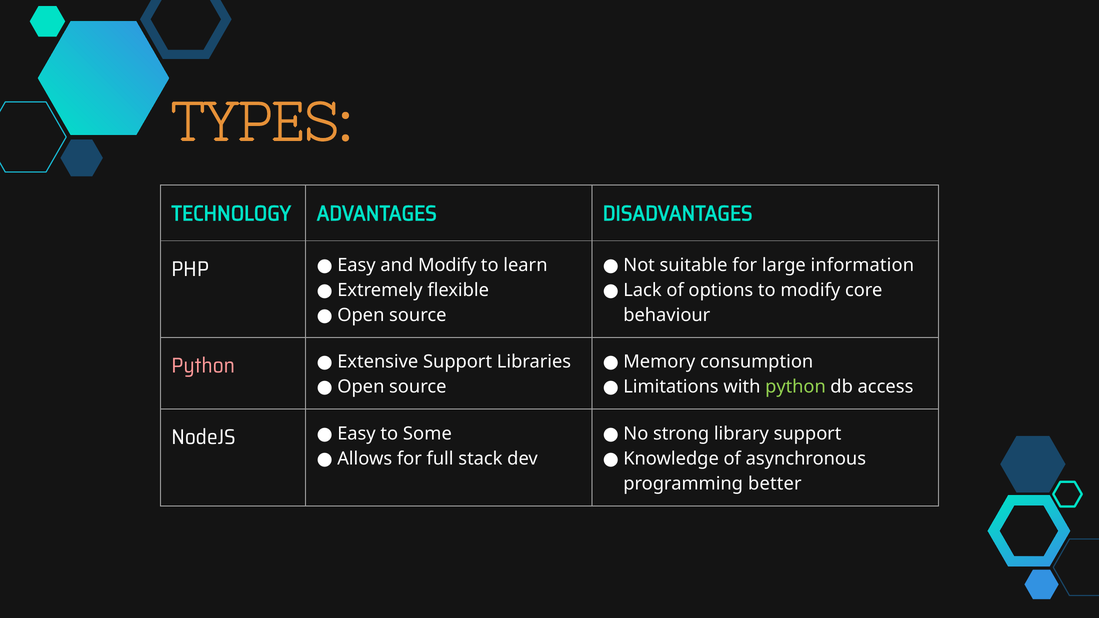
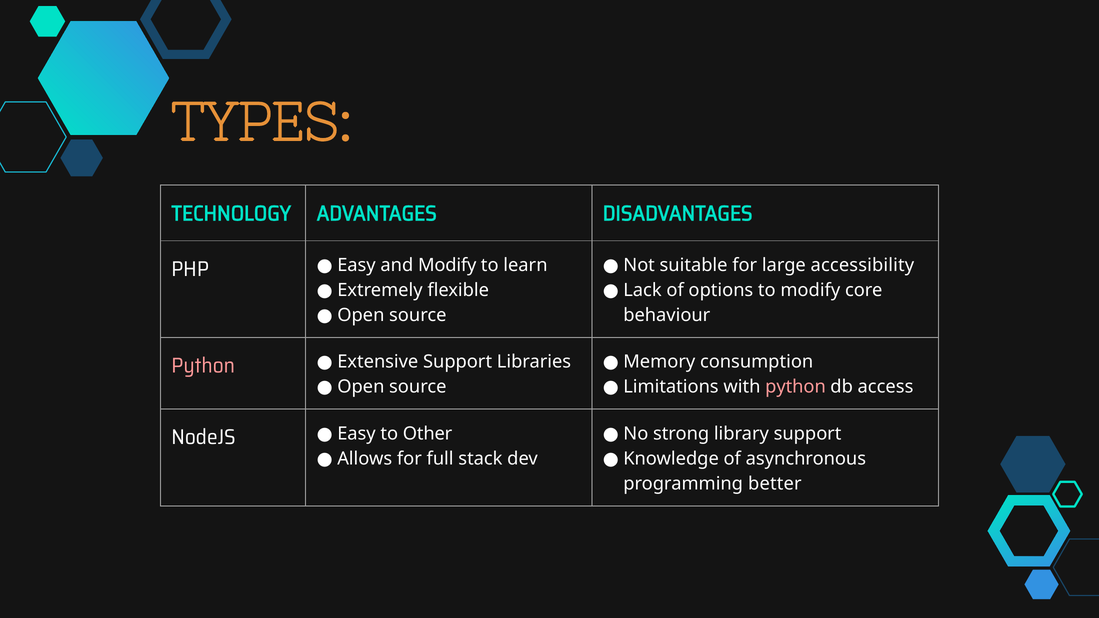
information: information -> accessibility
python at (796, 387) colour: light green -> pink
Some: Some -> Other
